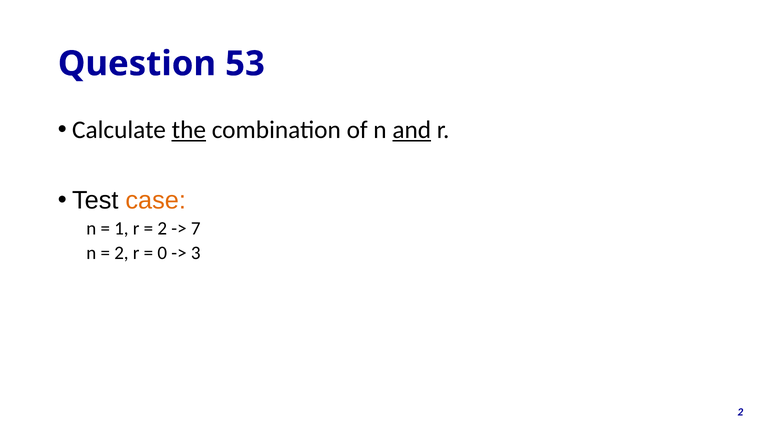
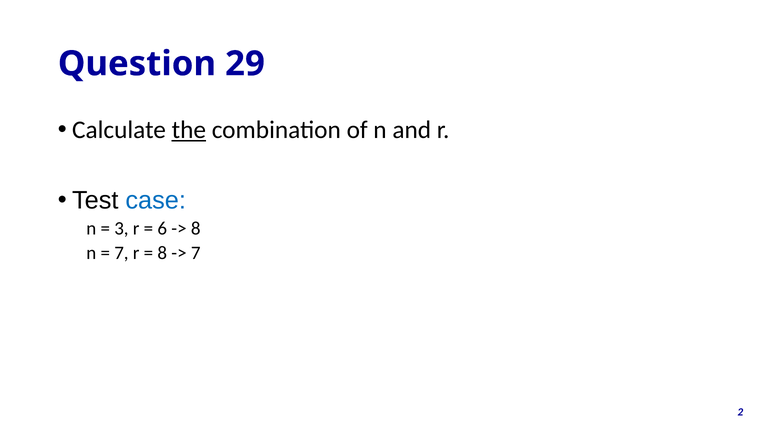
53: 53 -> 29
and underline: present -> none
case colour: orange -> blue
1: 1 -> 3
2 at (162, 228): 2 -> 6
7 at (196, 228): 7 -> 8
2 at (121, 253): 2 -> 7
0 at (162, 253): 0 -> 8
3 at (196, 253): 3 -> 7
